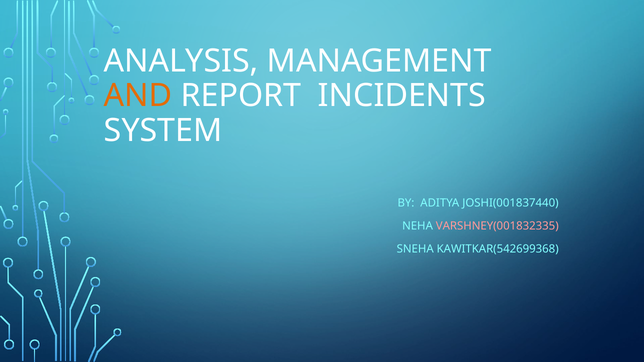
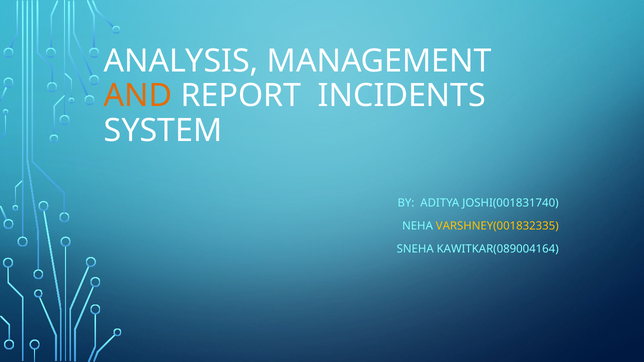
JOSHI(001837440: JOSHI(001837440 -> JOSHI(001831740
VARSHNEY(001832335 colour: pink -> yellow
KAWITKAR(542699368: KAWITKAR(542699368 -> KAWITKAR(089004164
